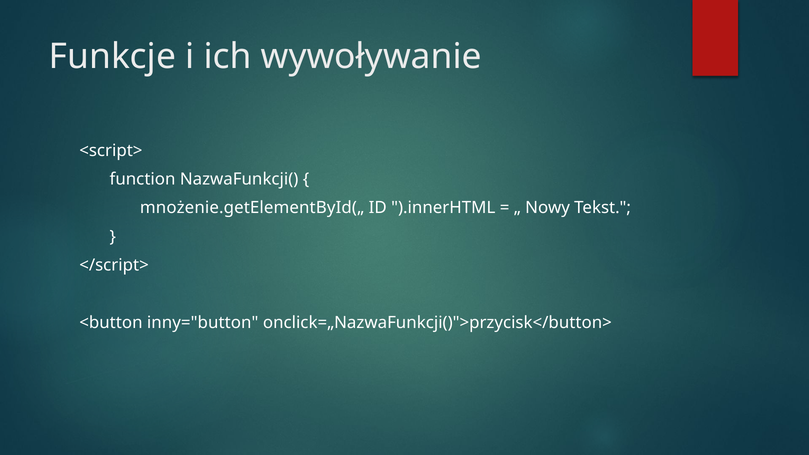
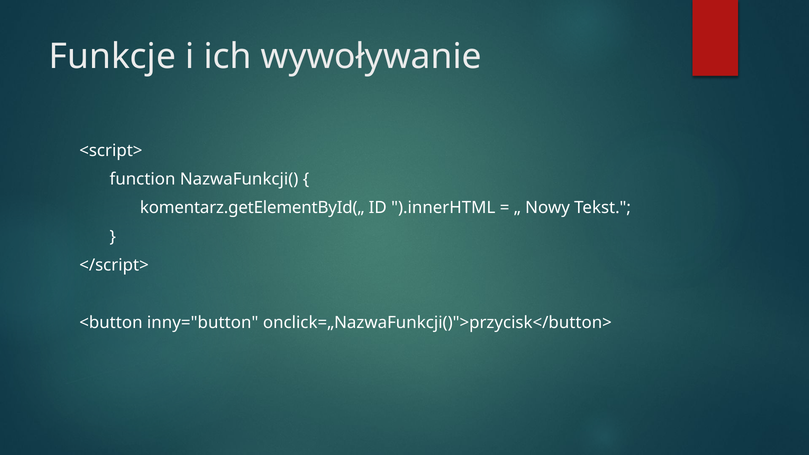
mnożenie.getElementById(„: mnożenie.getElementById(„ -> komentarz.getElementById(„
